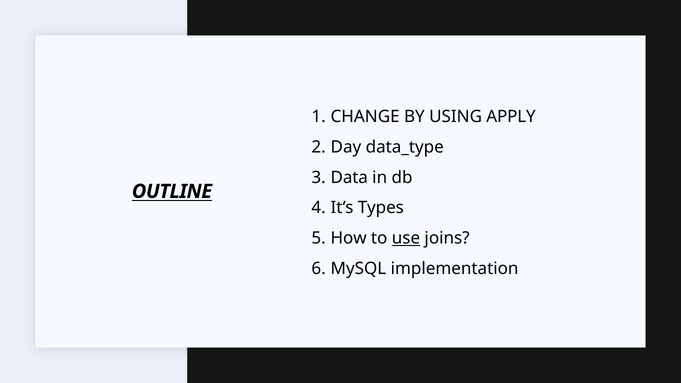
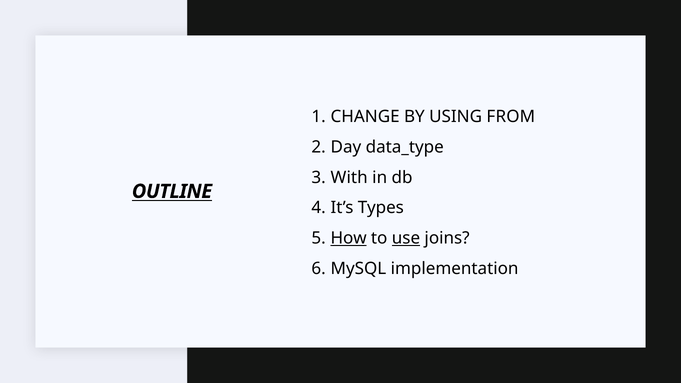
APPLY: APPLY -> FROM
Data: Data -> With
How underline: none -> present
